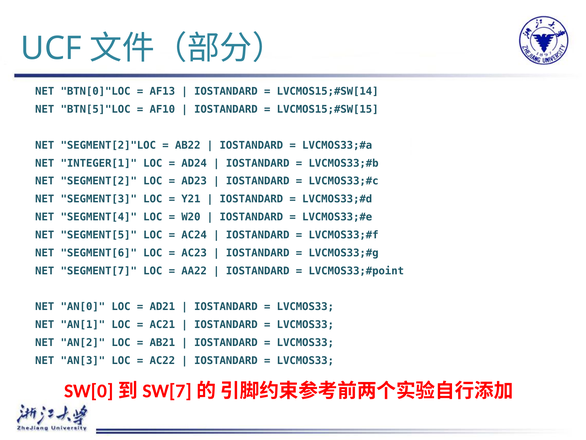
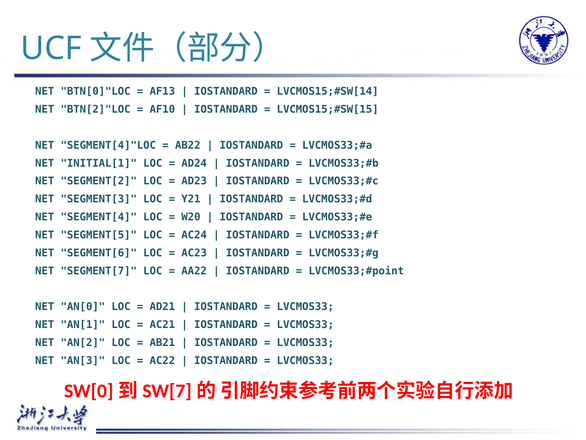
BTN[5]"LOC: BTN[5]"LOC -> BTN[2]"LOC
SEGMENT[2]"LOC: SEGMENT[2]"LOC -> SEGMENT[4]"LOC
INTEGER[1: INTEGER[1 -> INITIAL[1
